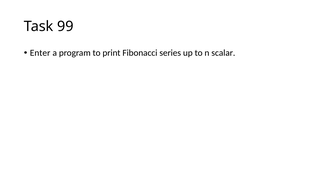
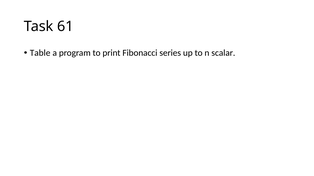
99: 99 -> 61
Enter: Enter -> Table
